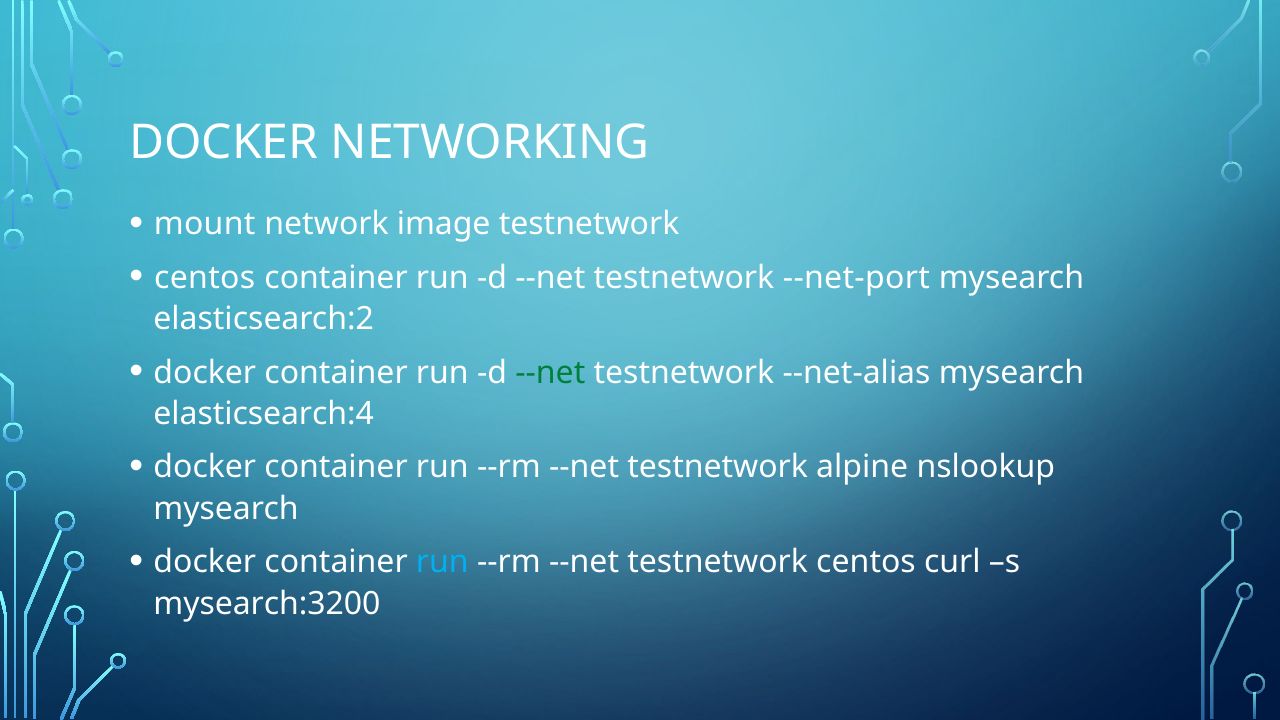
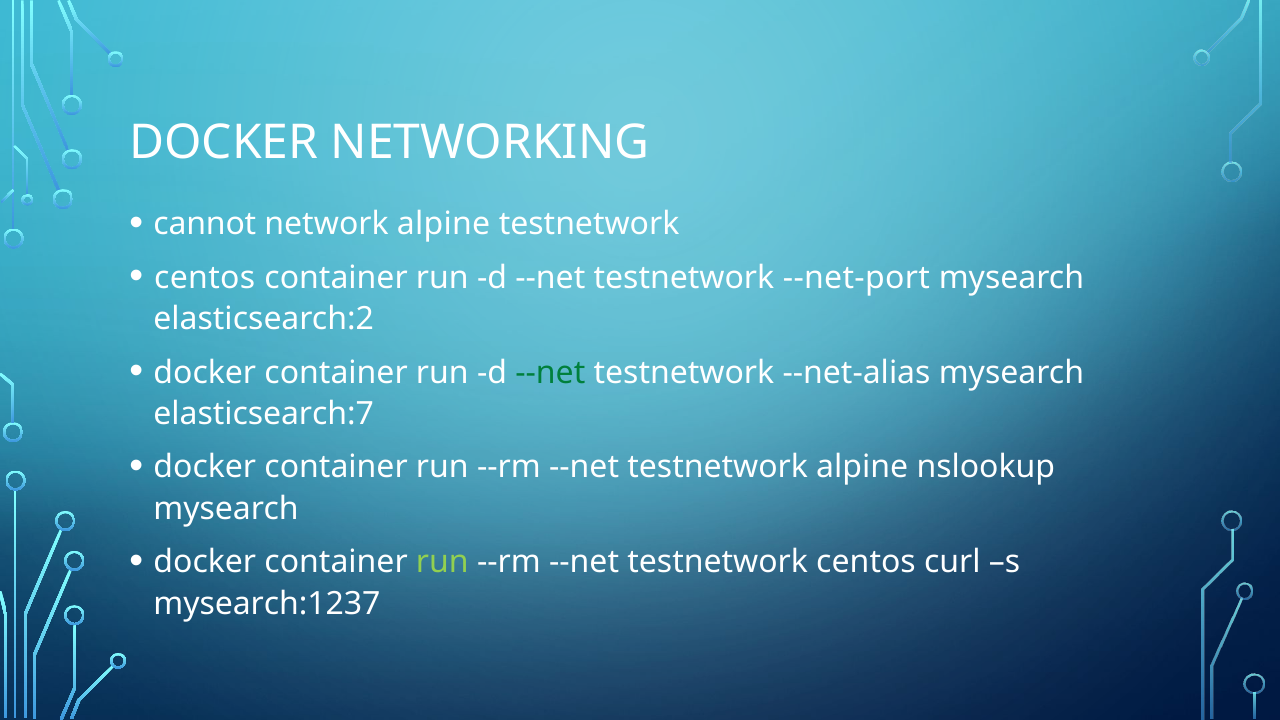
mount: mount -> cannot
network image: image -> alpine
elasticsearch:4: elasticsearch:4 -> elasticsearch:7
run at (442, 562) colour: light blue -> light green
mysearch:3200: mysearch:3200 -> mysearch:1237
